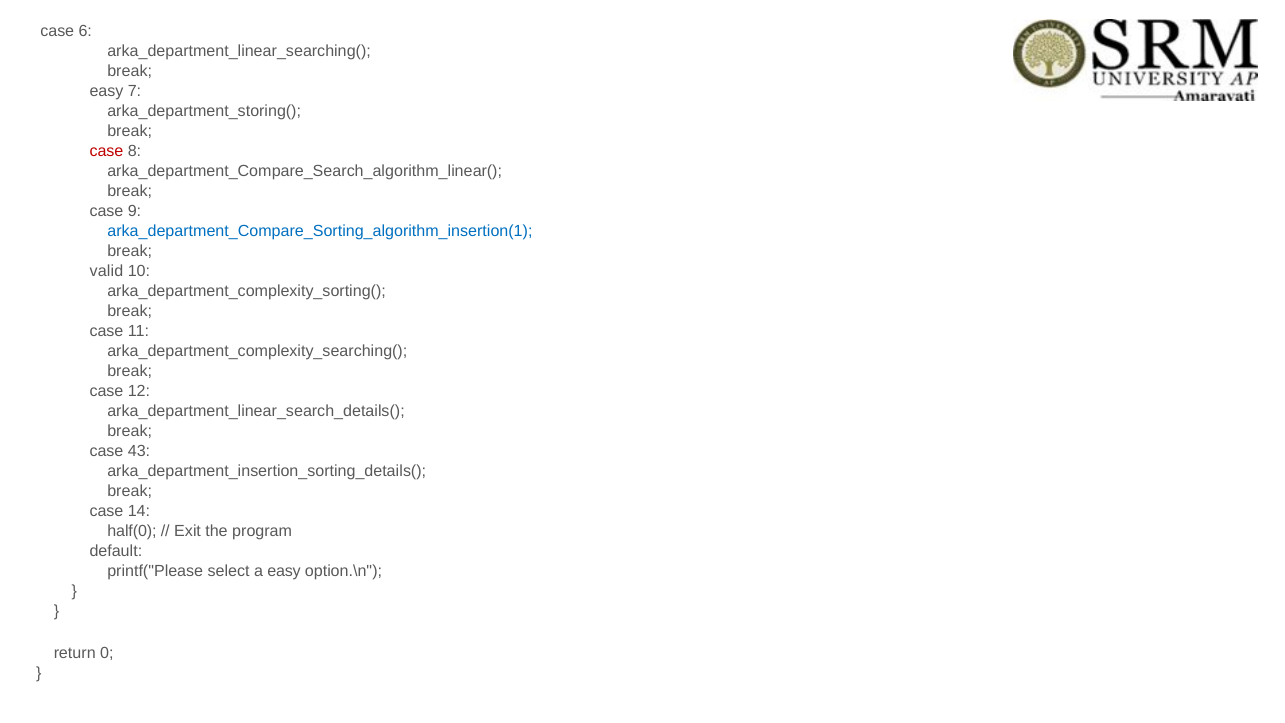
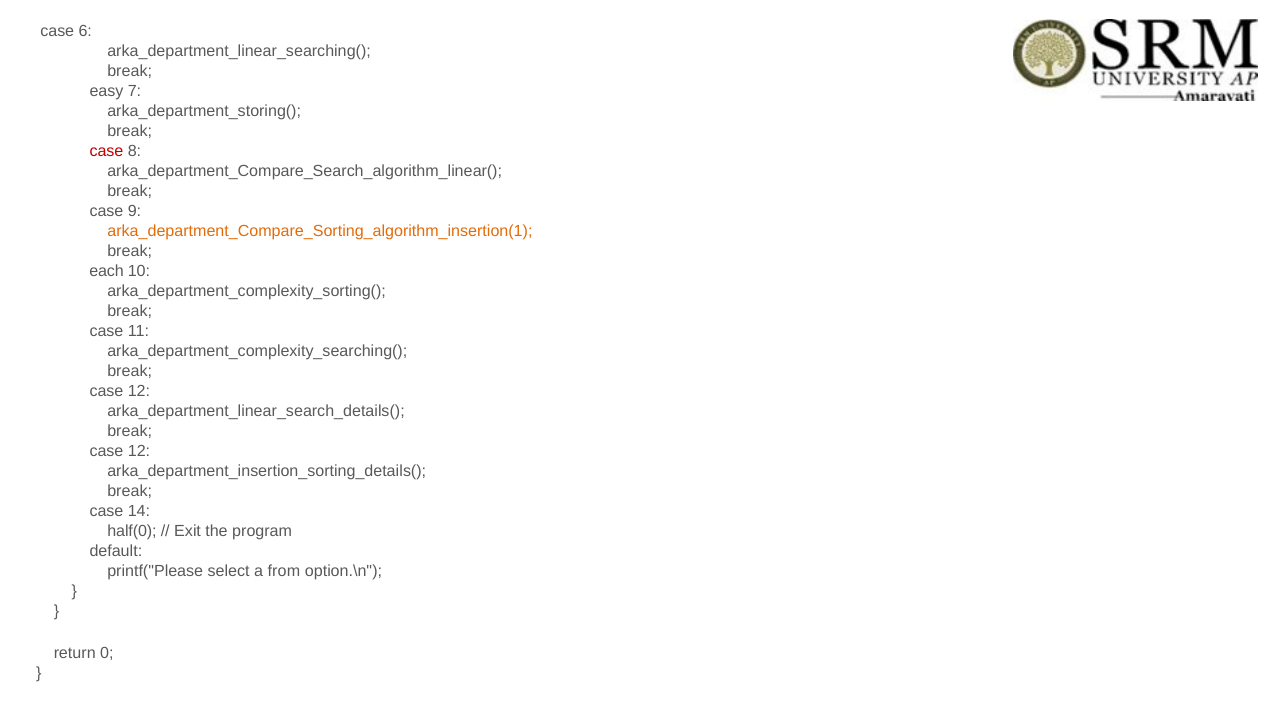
arka_department_Compare_Sorting_algorithm_insertion(1 colour: blue -> orange
valid: valid -> each
43 at (139, 451): 43 -> 12
a easy: easy -> from
